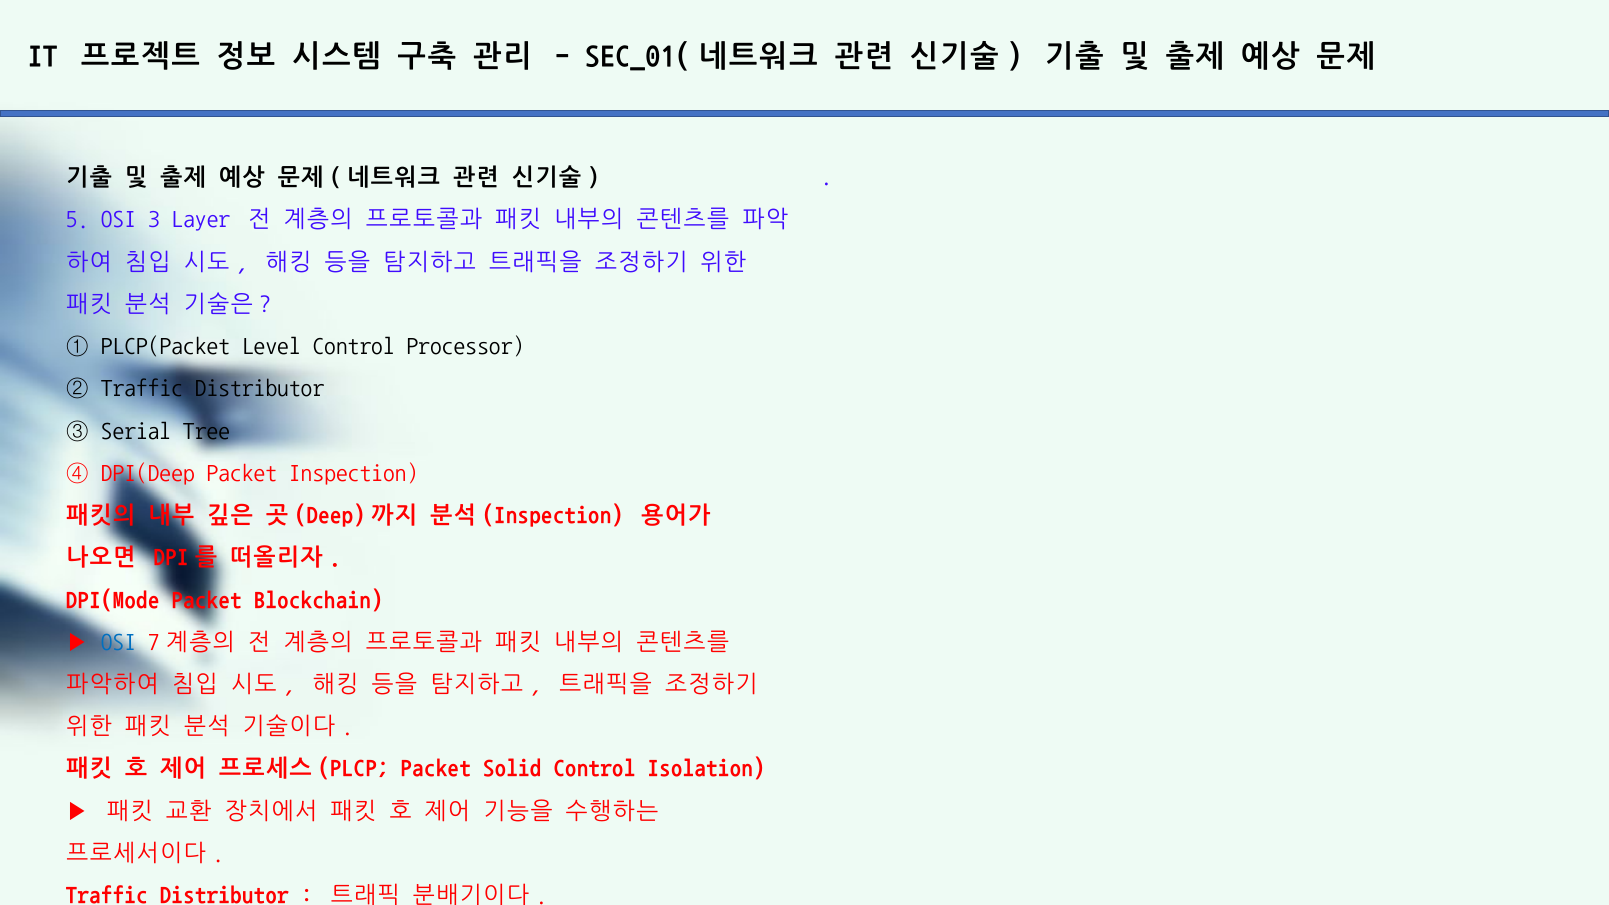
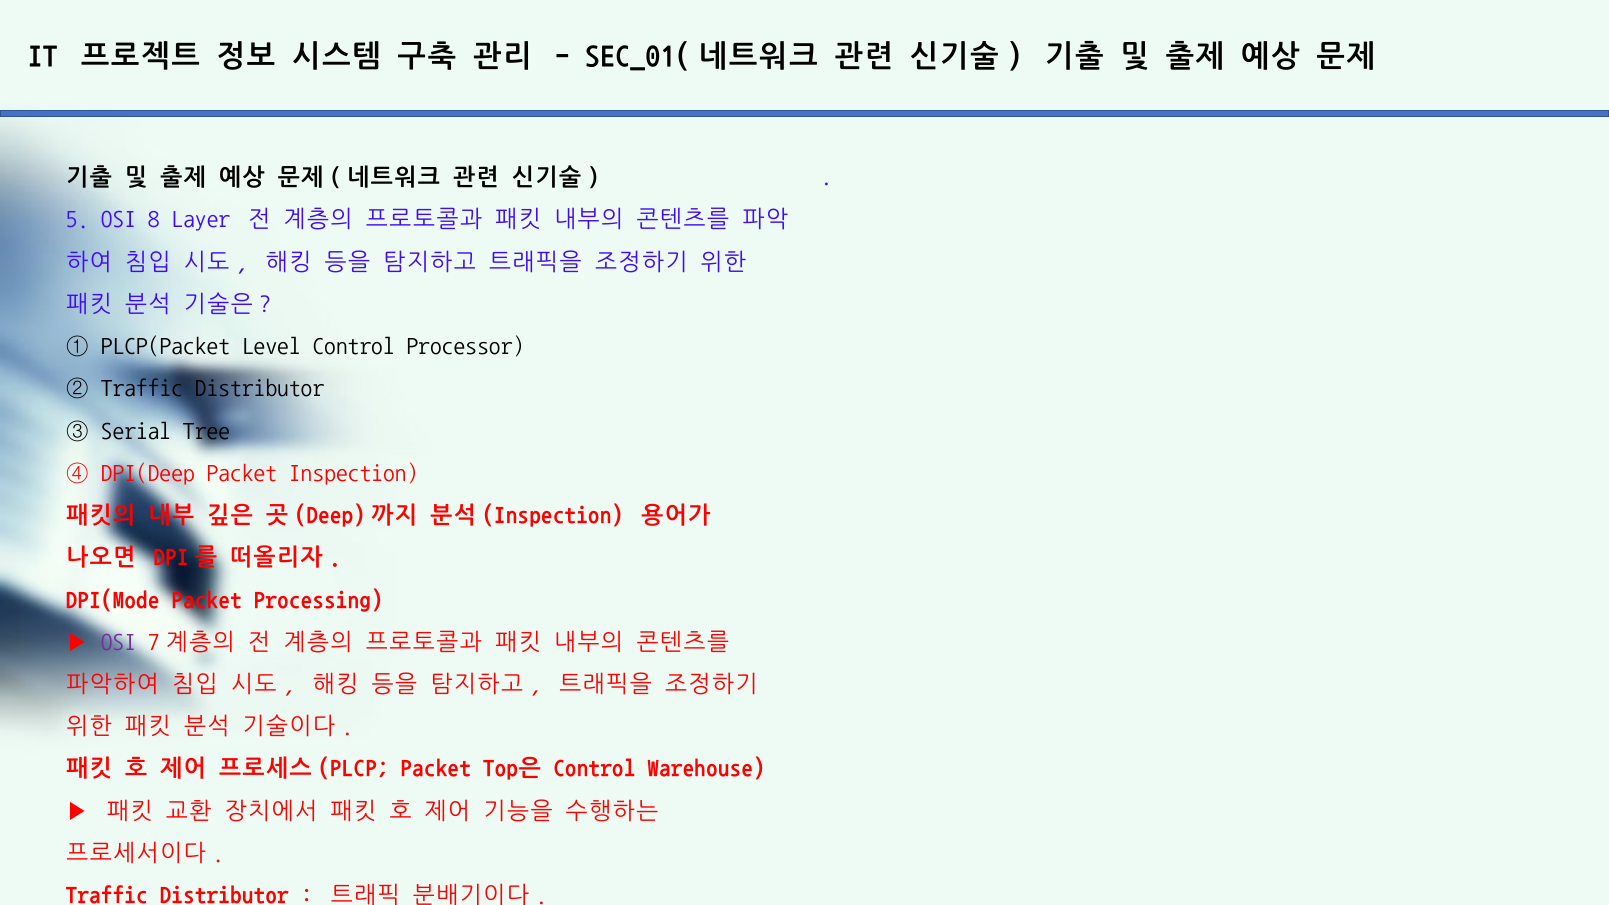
3: 3 -> 8
Blockchain: Blockchain -> Processing
OSI at (118, 642) colour: blue -> purple
Solid: Solid -> Top은
Isolation: Isolation -> Warehouse
